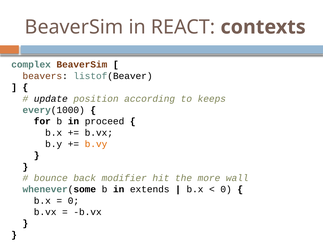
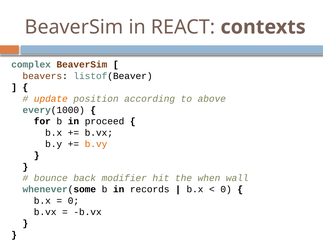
update colour: black -> orange
keeps: keeps -> above
more: more -> when
extends: extends -> records
